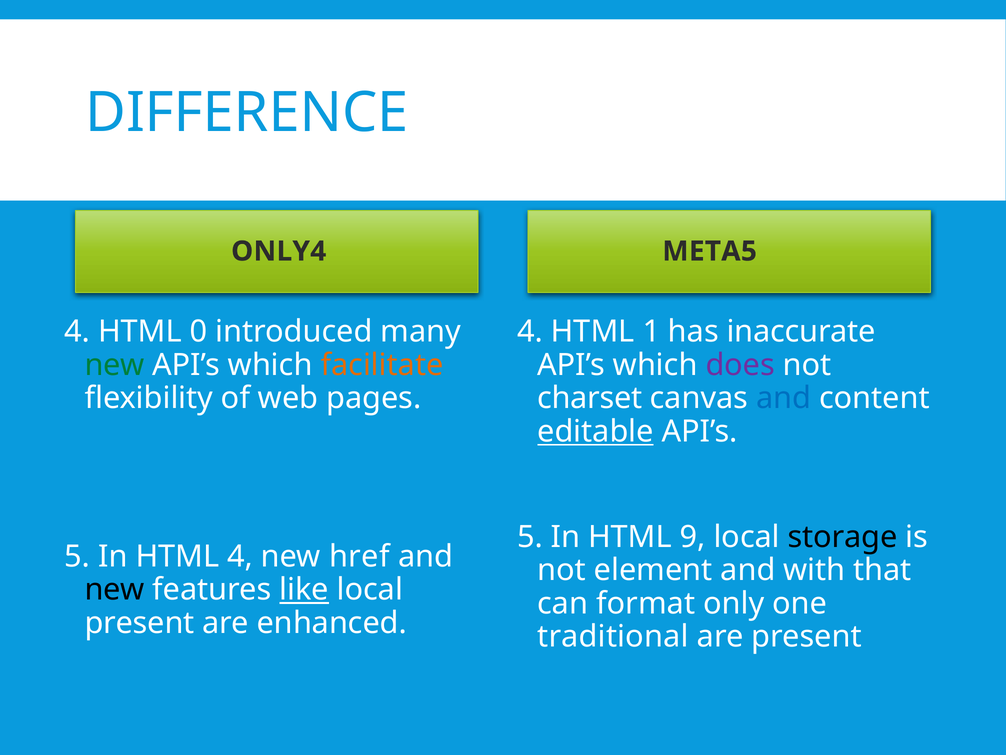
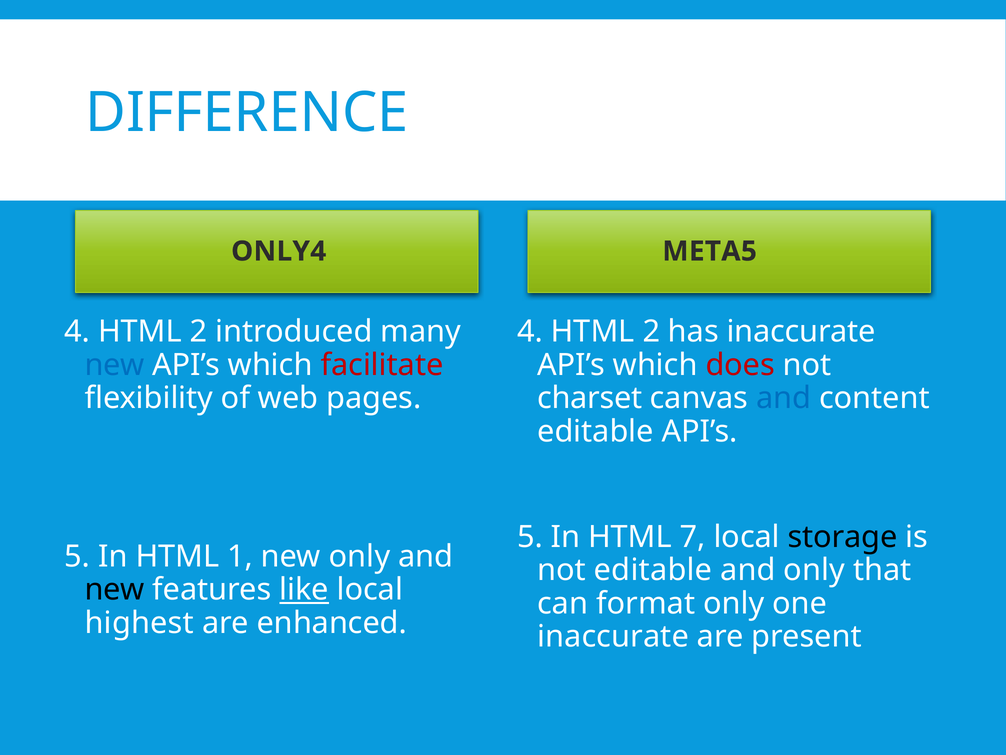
0 at (199, 332): 0 -> 2
1 at (651, 332): 1 -> 2
new at (115, 365) colour: green -> blue
facilitate colour: orange -> red
does colour: purple -> red
editable at (595, 431) underline: present -> none
9: 9 -> 7
HTML 4: 4 -> 1
new href: href -> only
not element: element -> editable
and with: with -> only
present at (140, 623): present -> highest
traditional at (613, 636): traditional -> inaccurate
